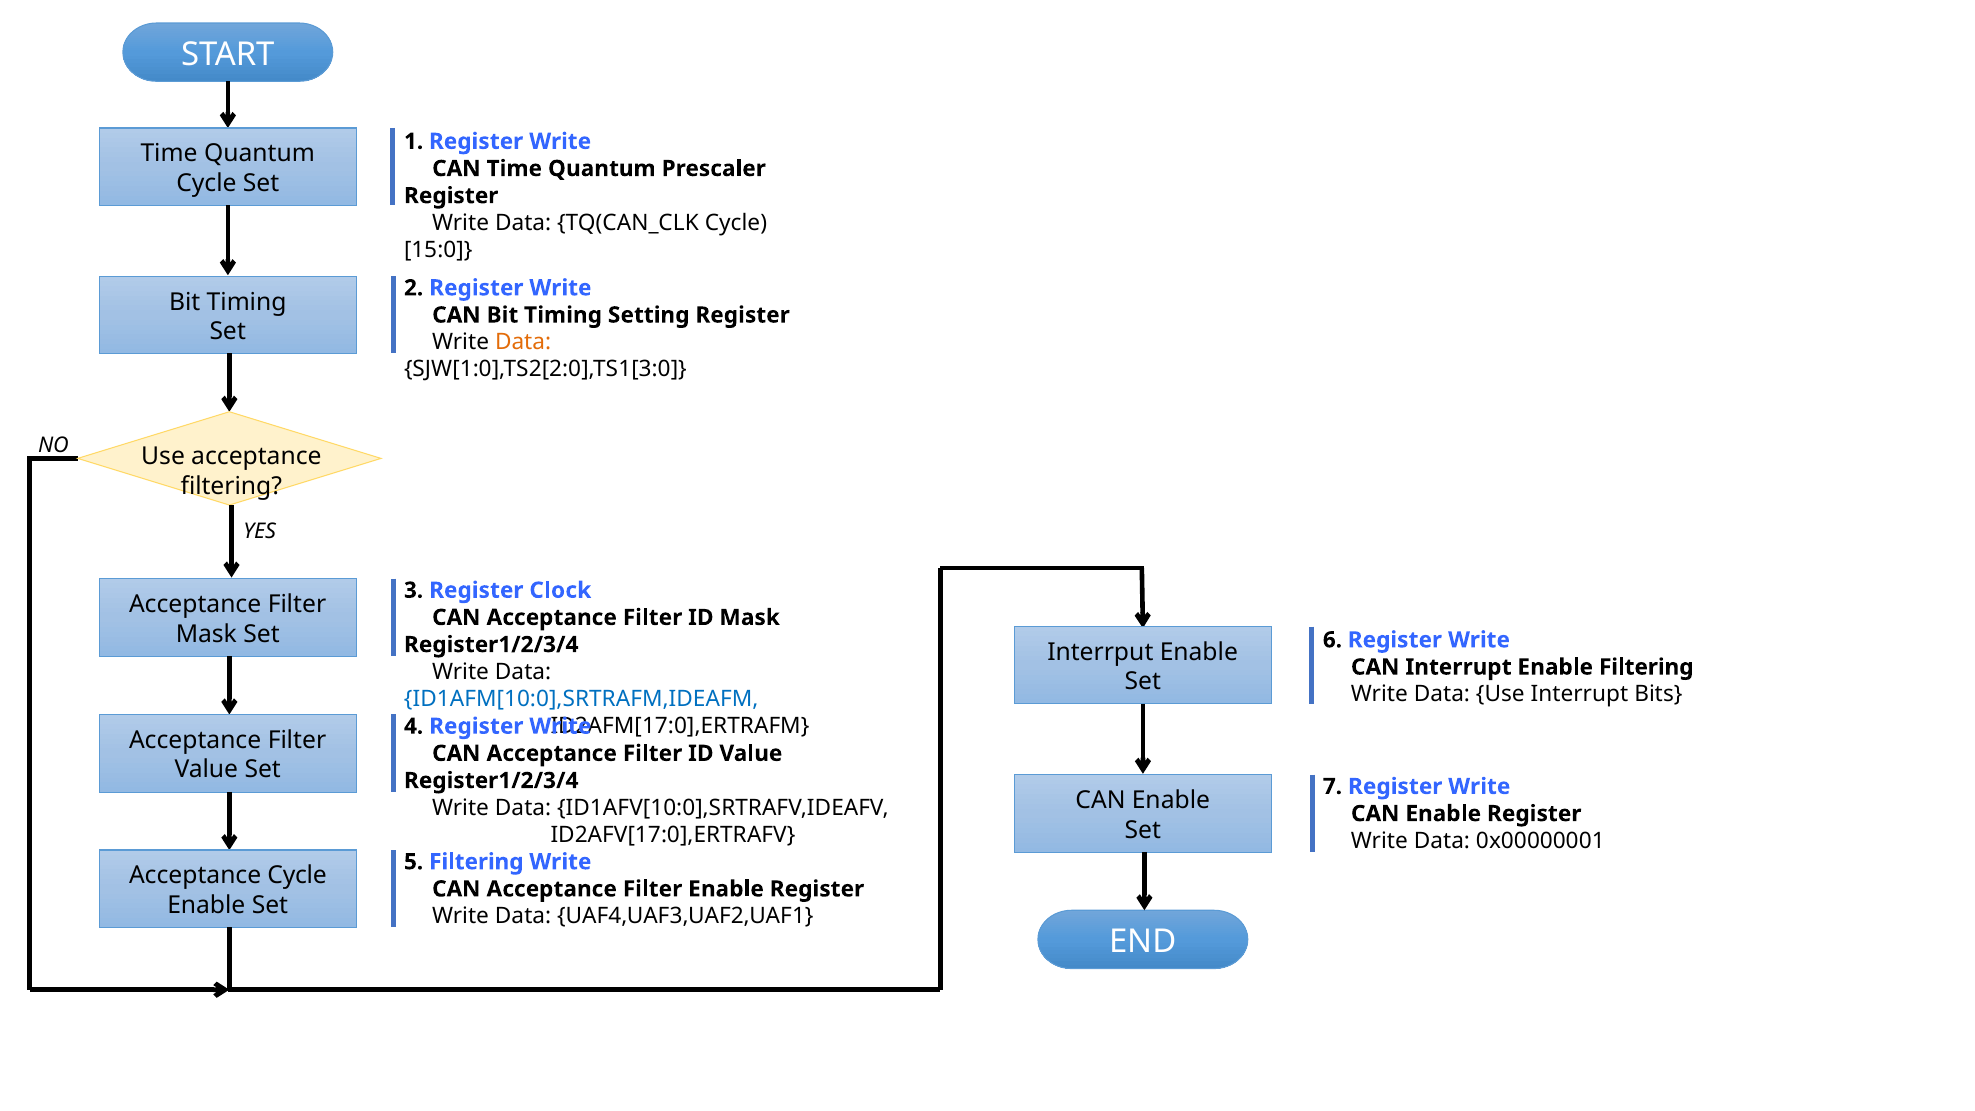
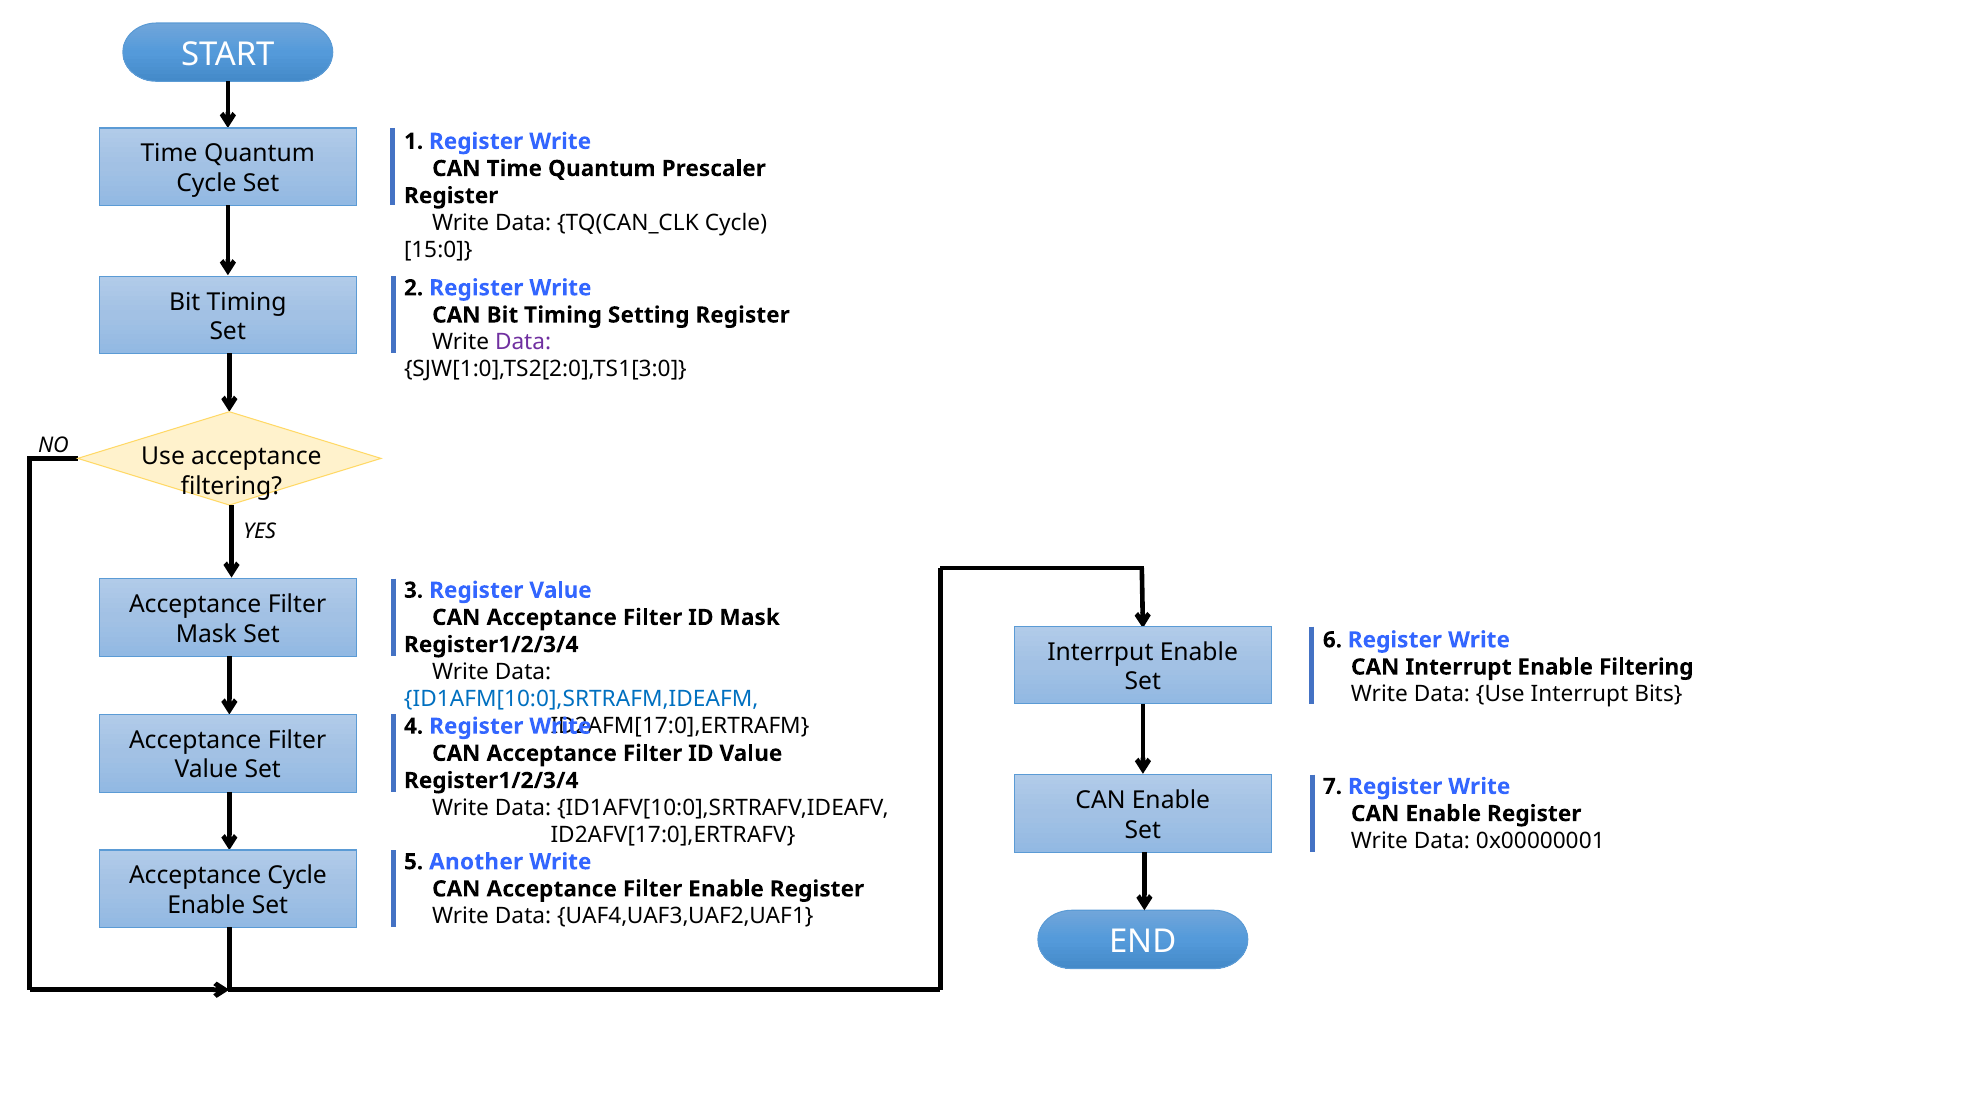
Data at (523, 342) colour: orange -> purple
Register Clock: Clock -> Value
5 Filtering: Filtering -> Another
